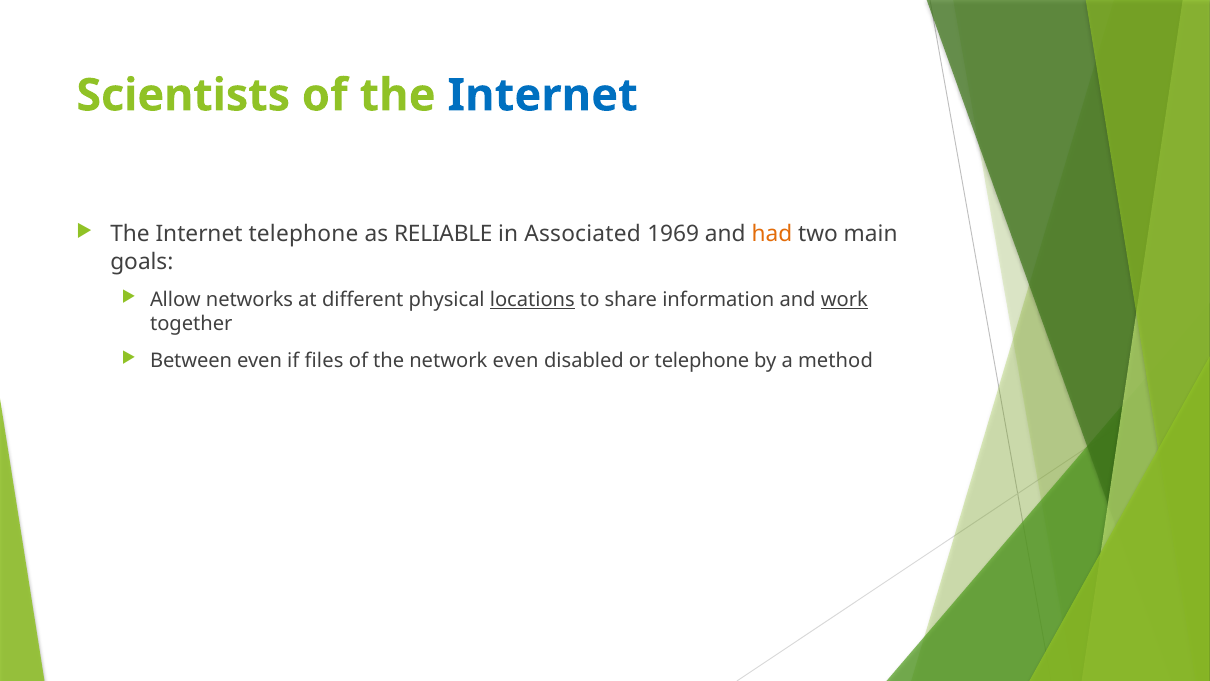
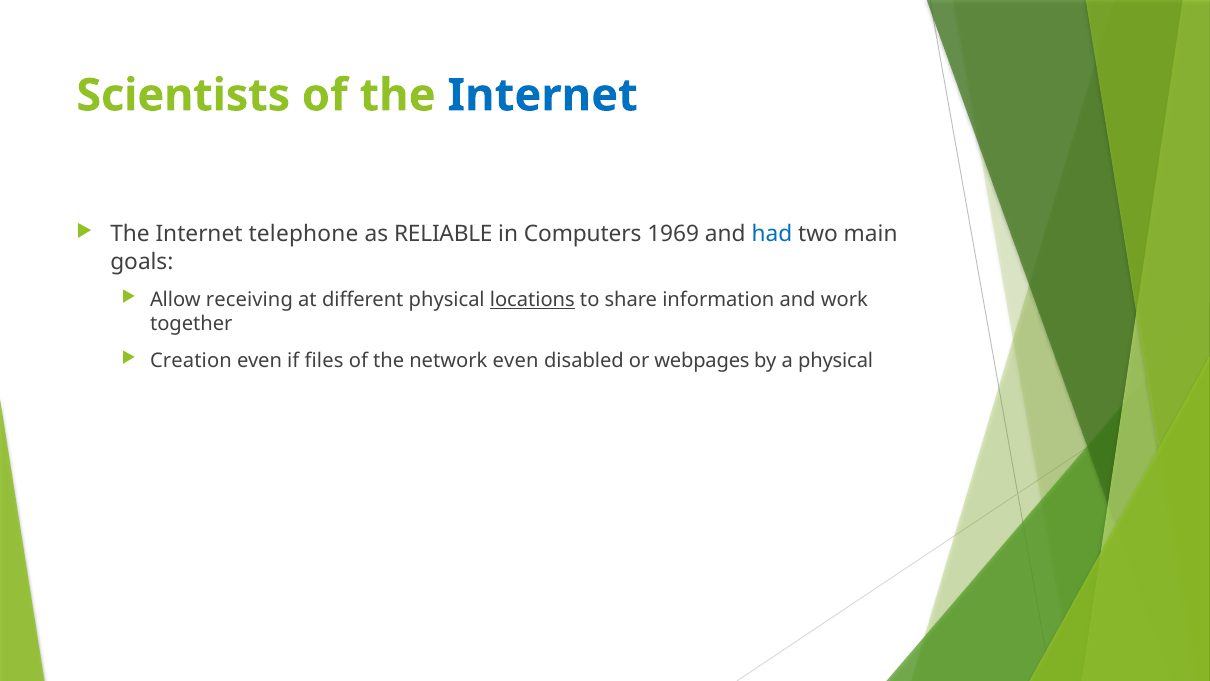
Associated: Associated -> Computers
had colour: orange -> blue
networks: networks -> receiving
work underline: present -> none
Between: Between -> Creation
or telephone: telephone -> webpages
a method: method -> physical
